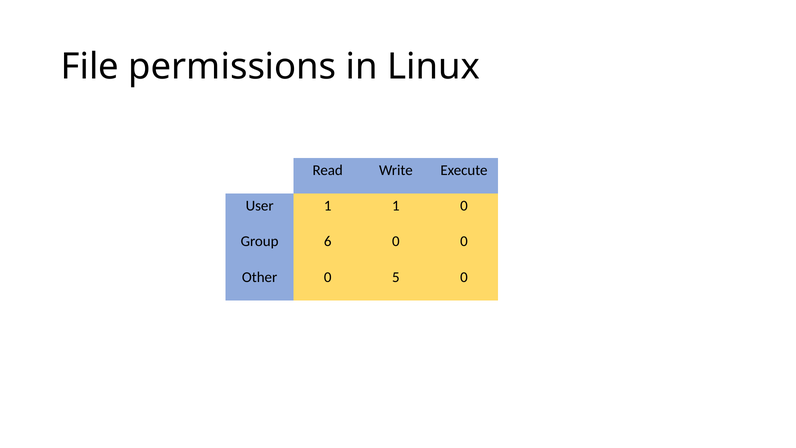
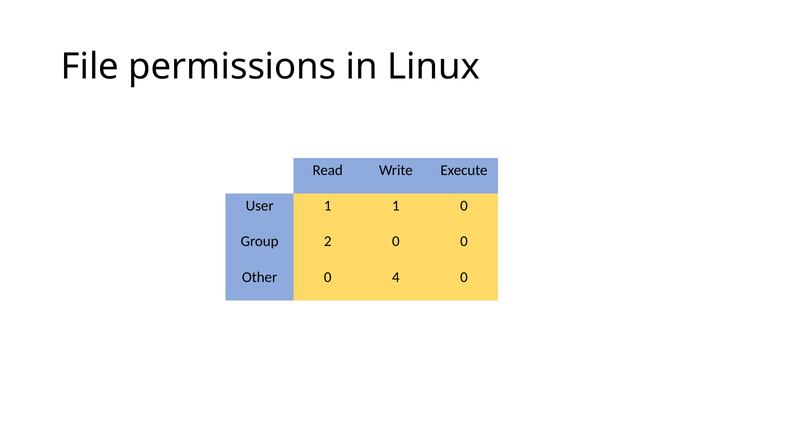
6: 6 -> 2
5: 5 -> 4
